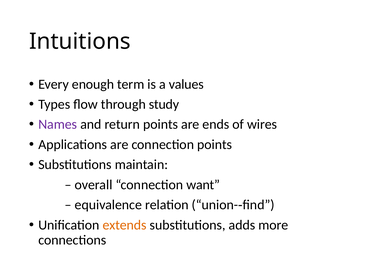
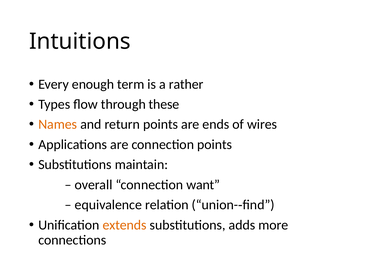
values: values -> rather
study: study -> these
Names colour: purple -> orange
